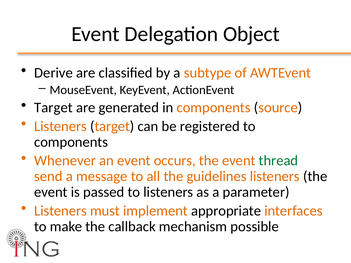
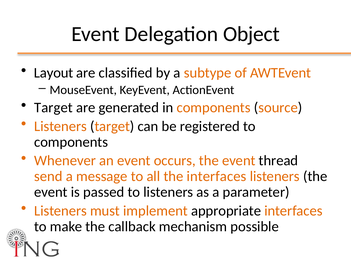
Derive: Derive -> Layout
thread colour: green -> black
the guidelines: guidelines -> interfaces
